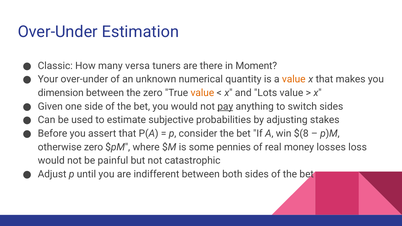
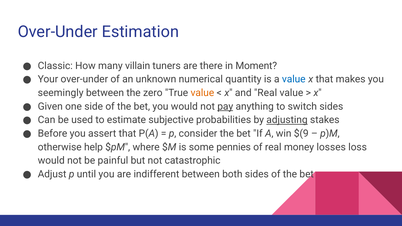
versa: versa -> villain
value at (294, 79) colour: orange -> blue
dimension: dimension -> seemingly
and Lots: Lots -> Real
adjusting underline: none -> present
$(8: $(8 -> $(9
otherwise zero: zero -> help
